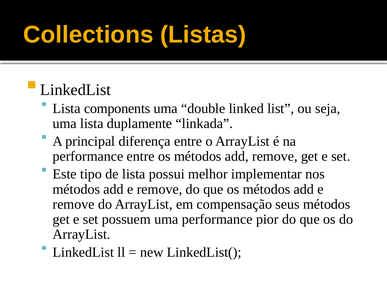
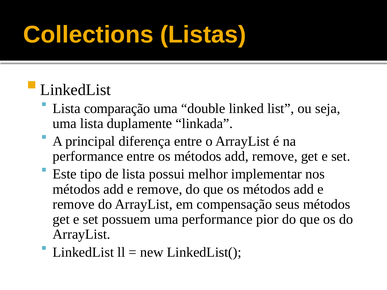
components: components -> comparação
